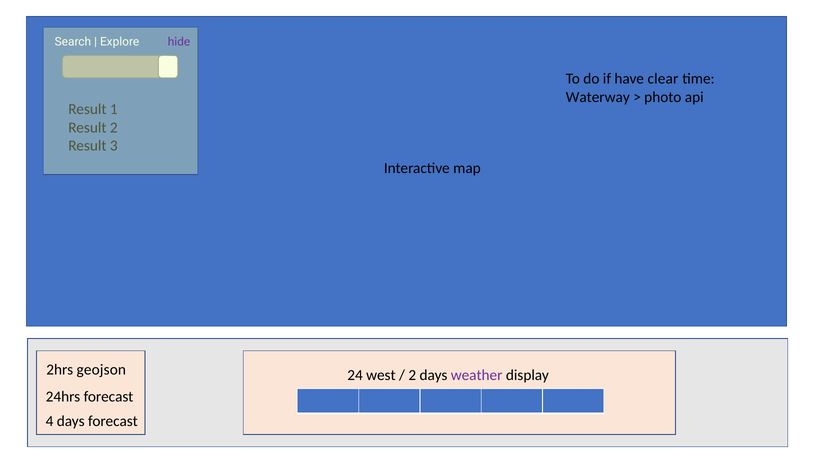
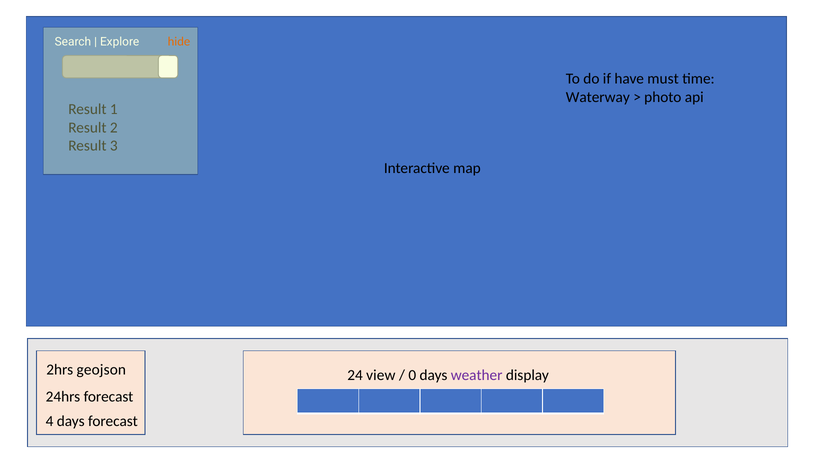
hide colour: purple -> orange
clear: clear -> must
west: west -> view
2 at (412, 376): 2 -> 0
